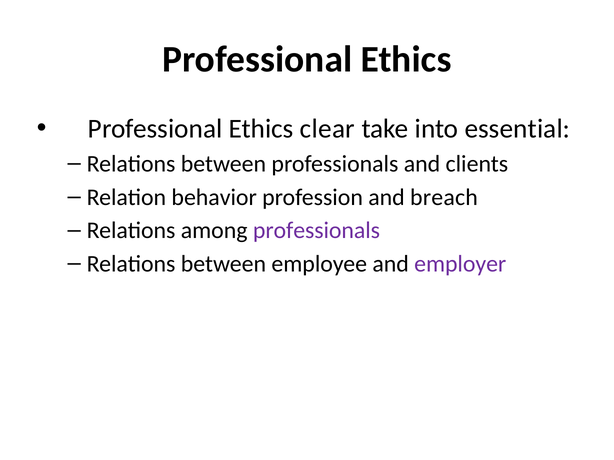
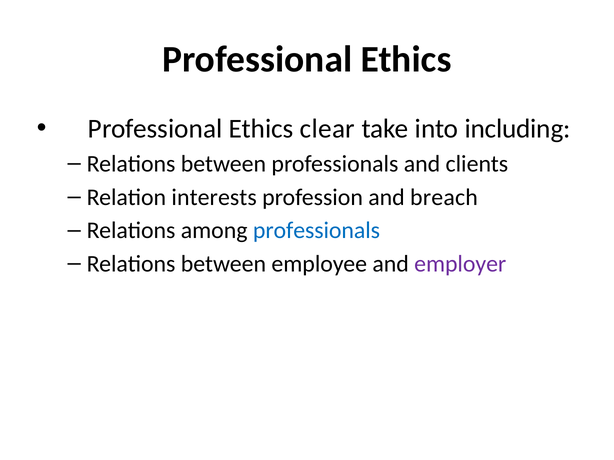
essential: essential -> including
behavior: behavior -> interests
professionals at (316, 231) colour: purple -> blue
